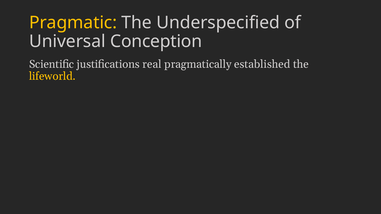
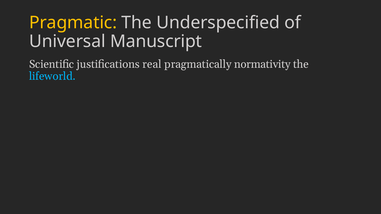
Conception: Conception -> Manuscript
established: established -> normativity
lifeworld colour: yellow -> light blue
